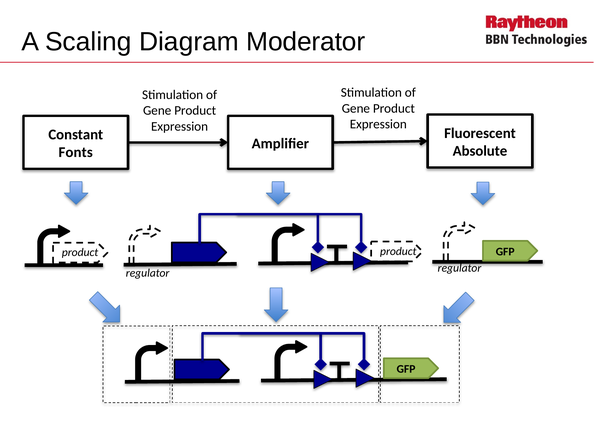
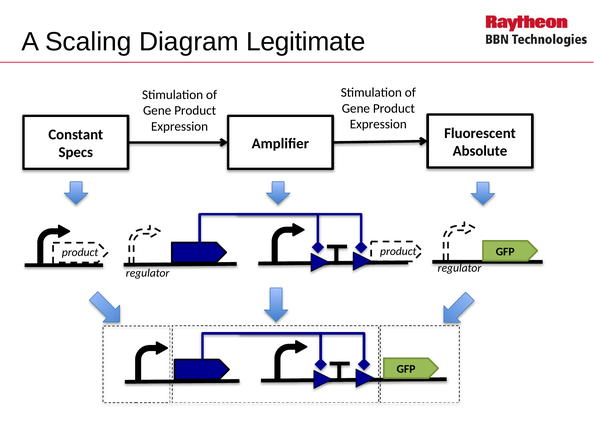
Moderator: Moderator -> Legitimate
Fonts: Fonts -> Specs
